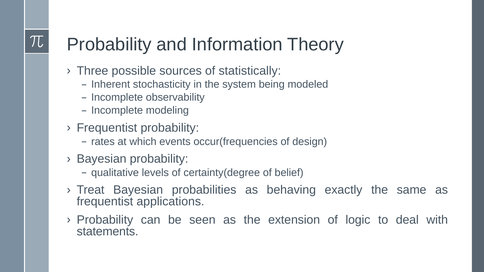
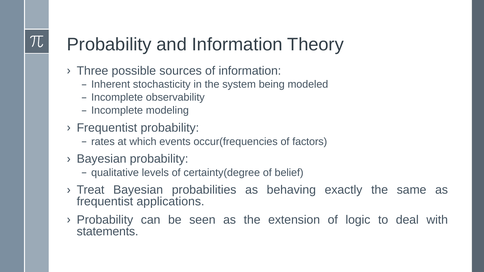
of statistically: statistically -> information
design: design -> factors
